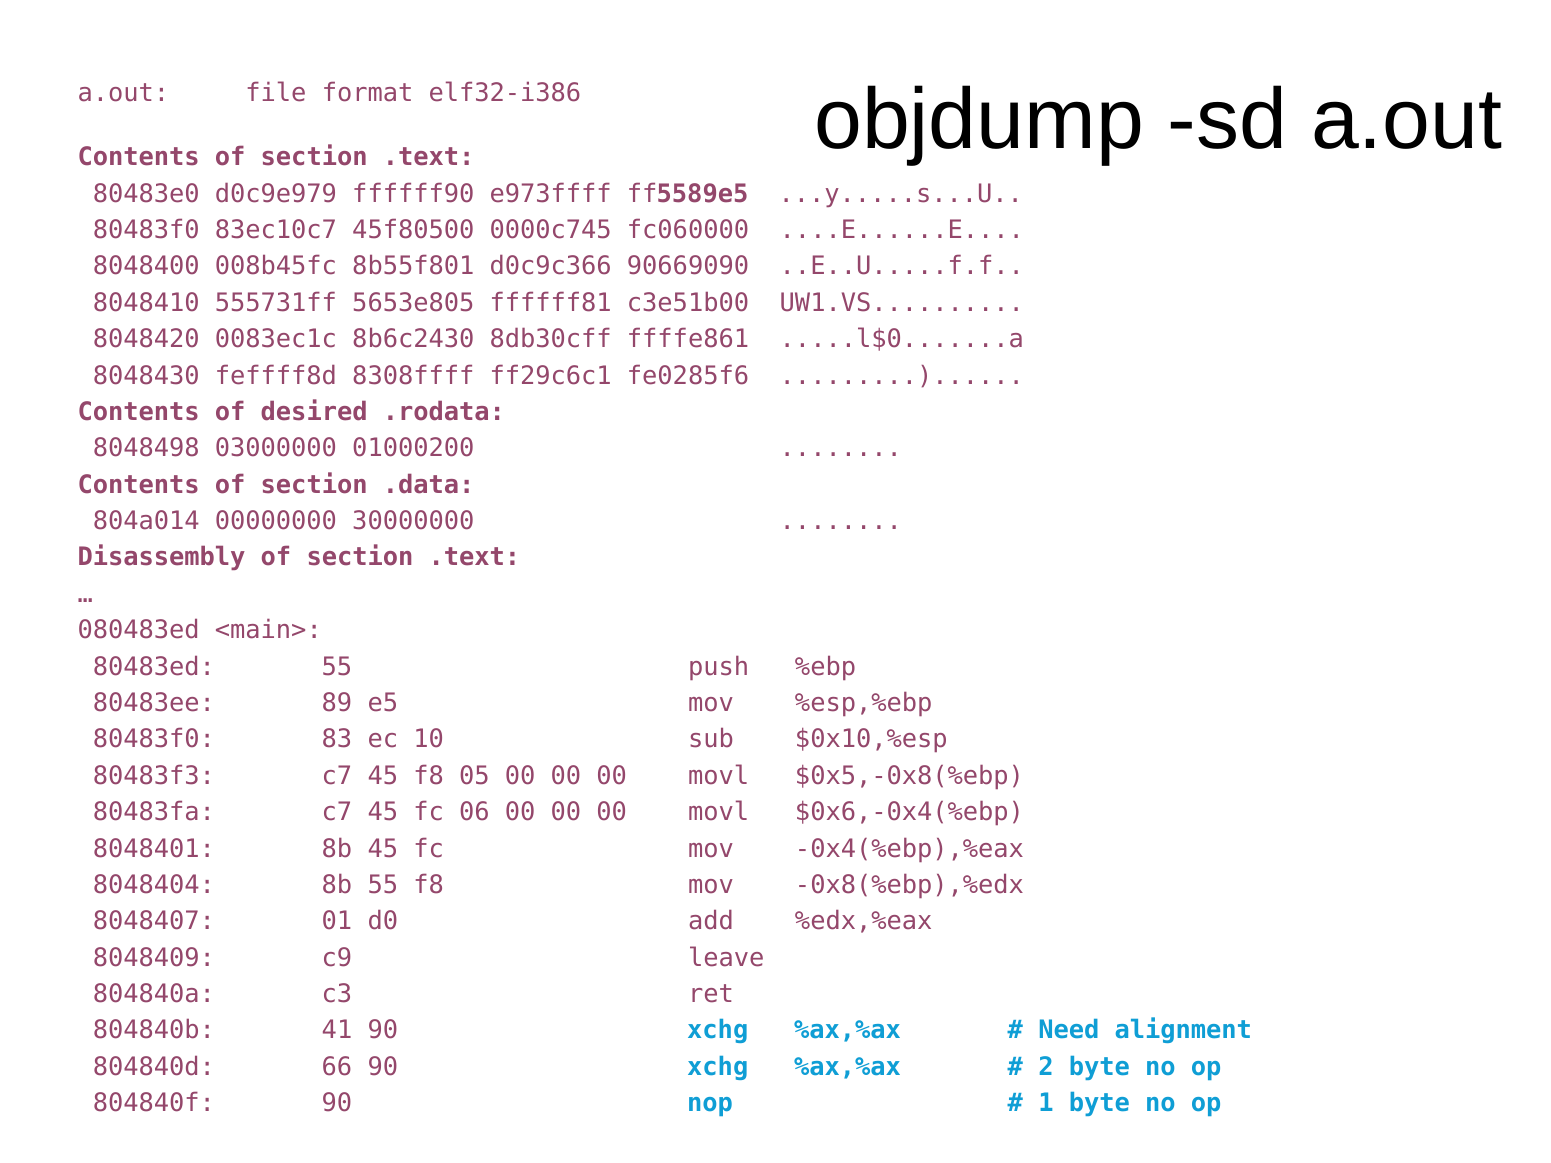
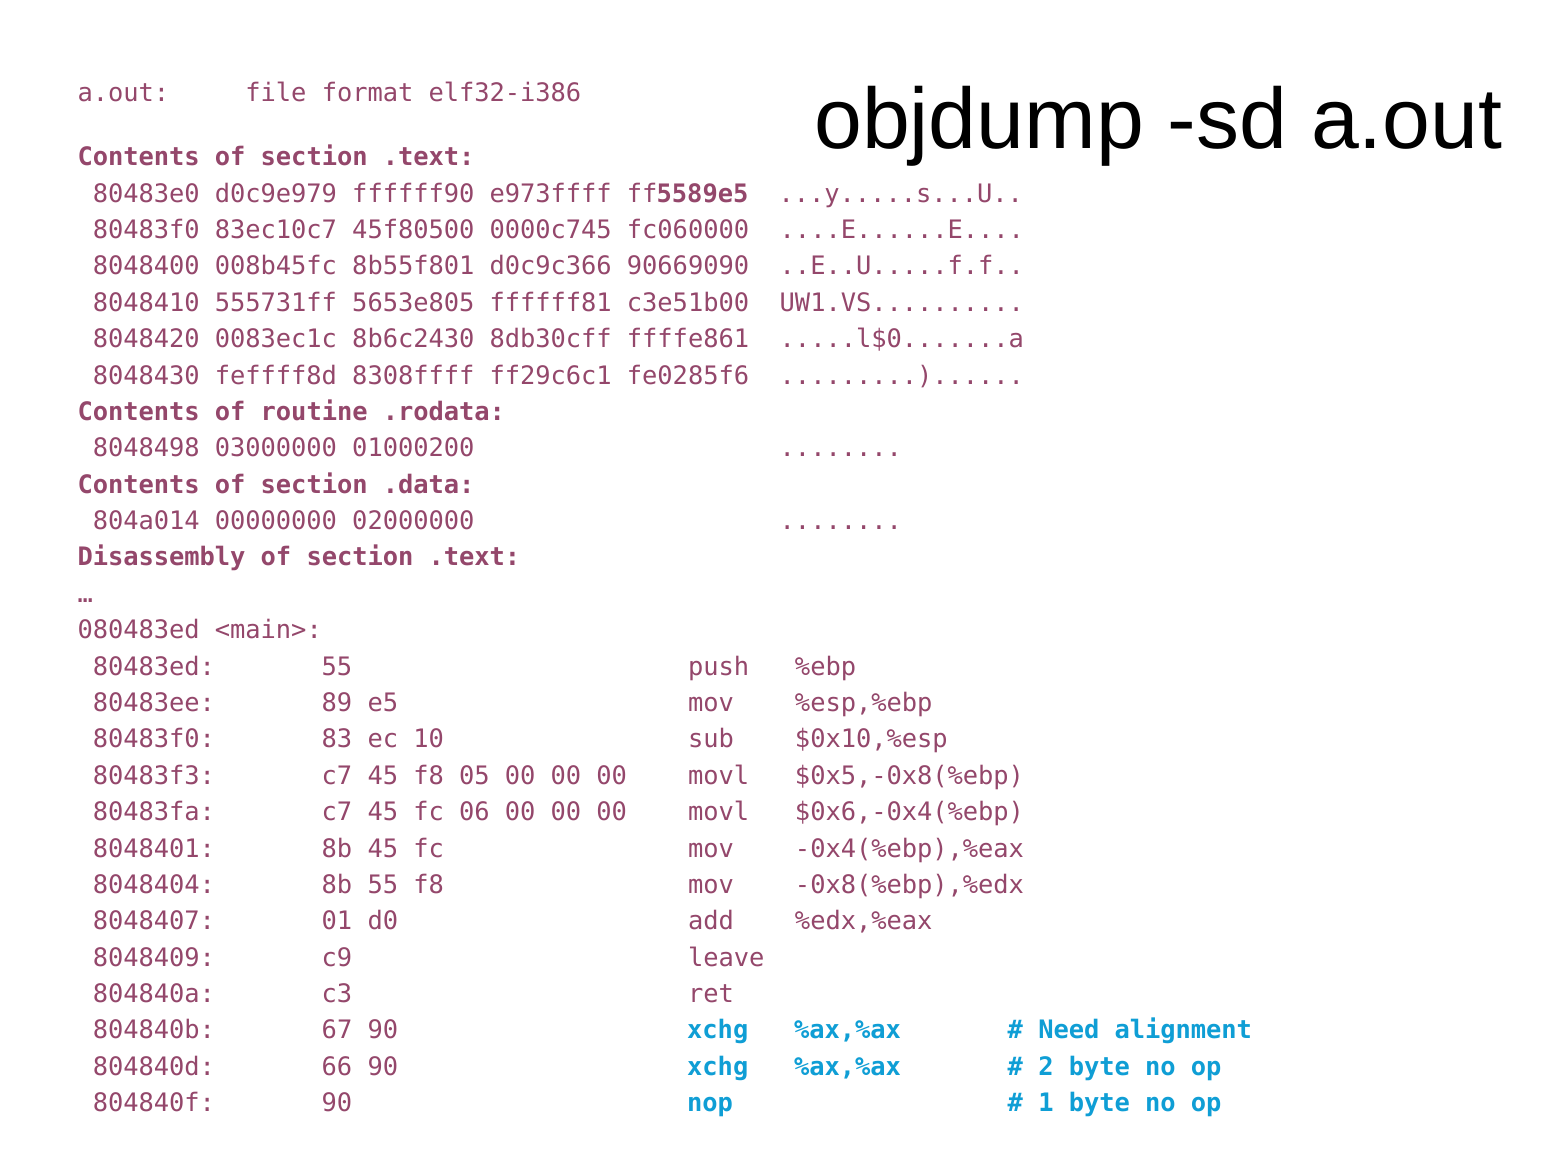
desired: desired -> routine
30000000: 30000000 -> 02000000
41: 41 -> 67
